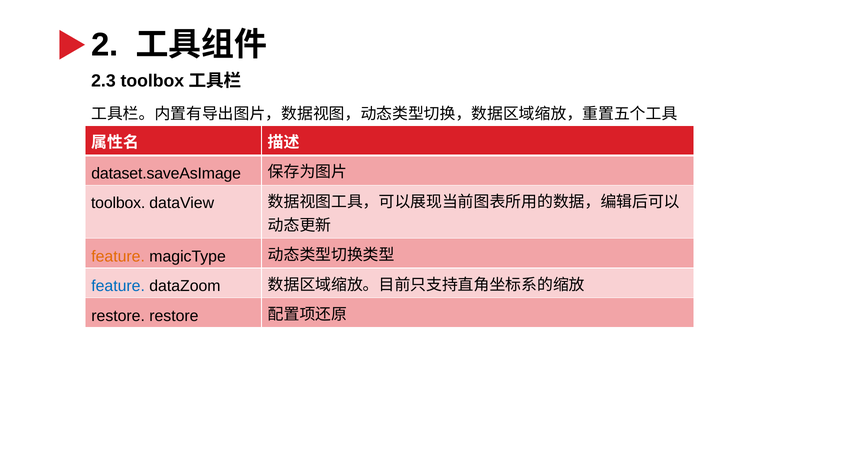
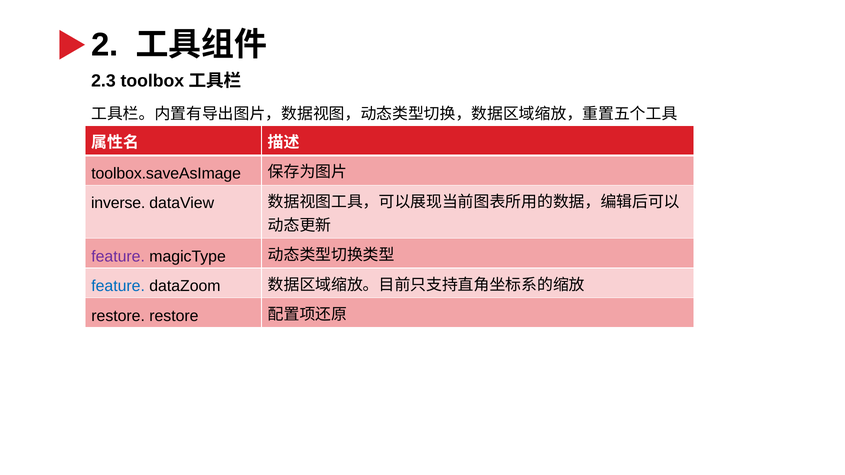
dataset.saveAsImage: dataset.saveAsImage -> toolbox.saveAsImage
toolbox: toolbox -> inverse
feature at (118, 256) colour: orange -> purple
